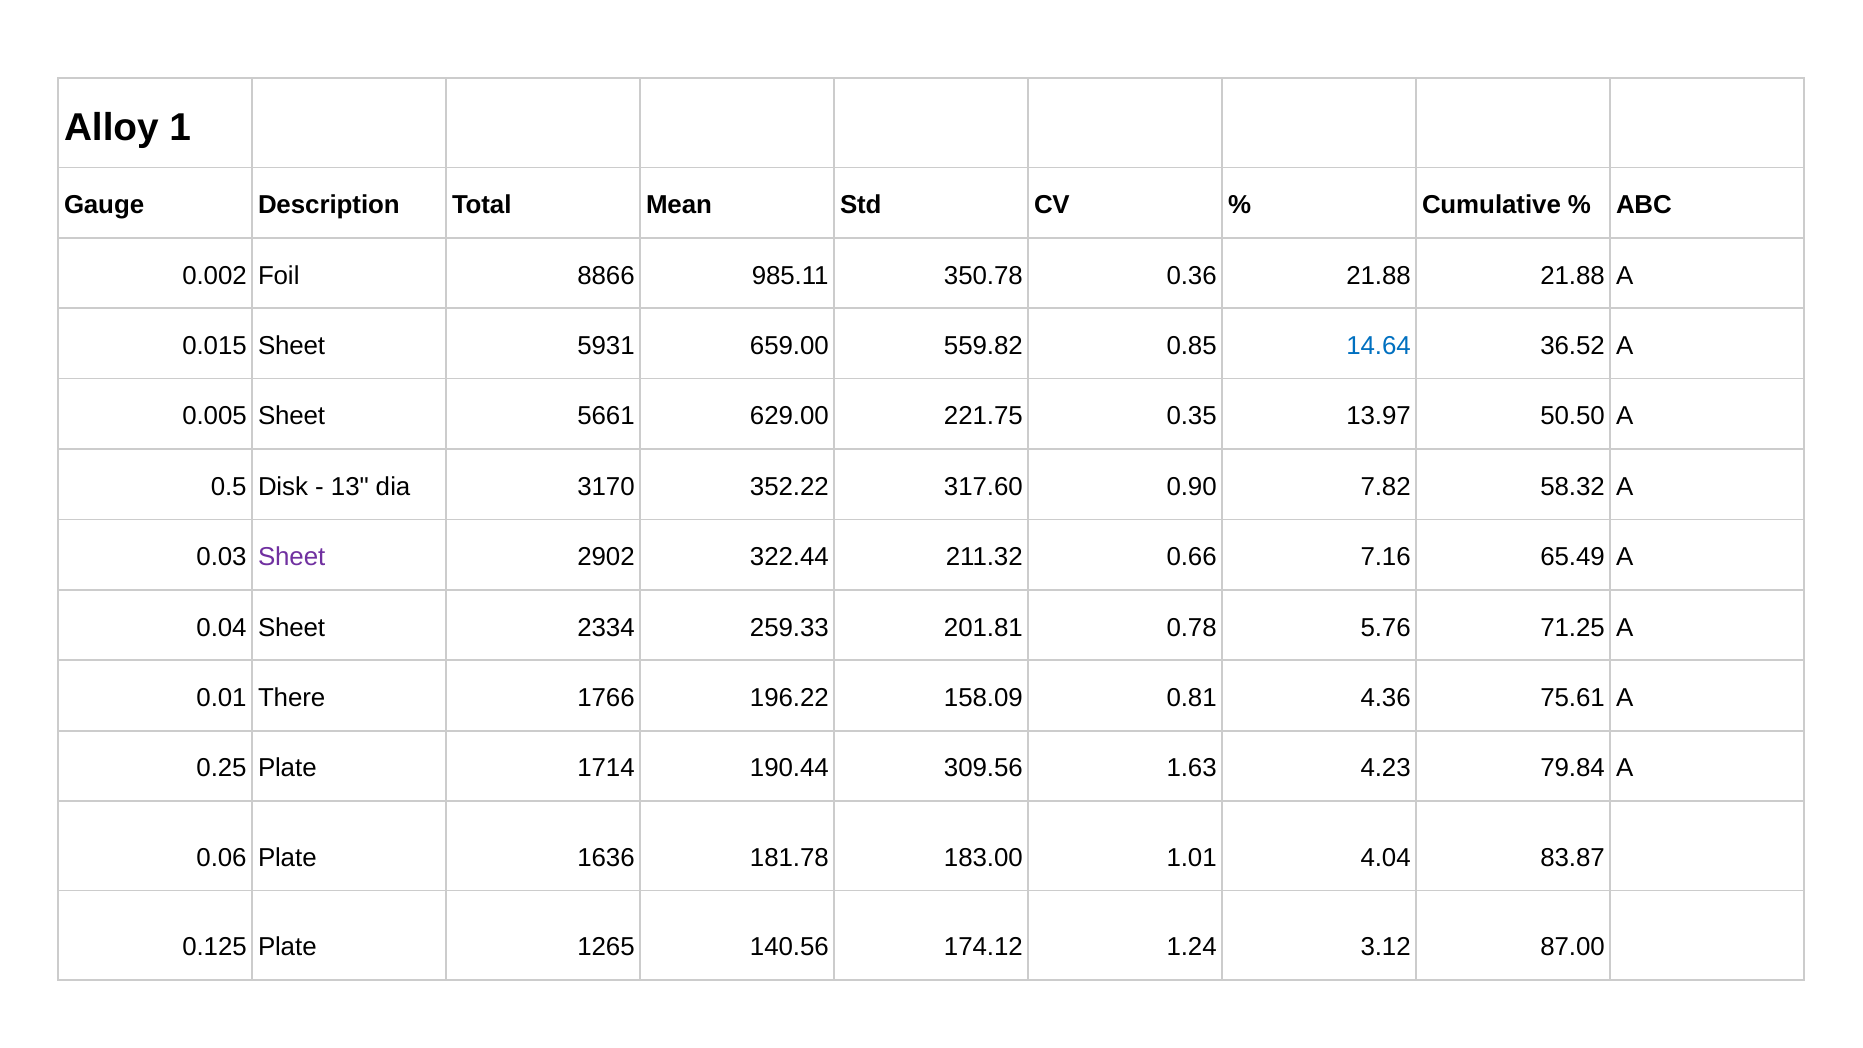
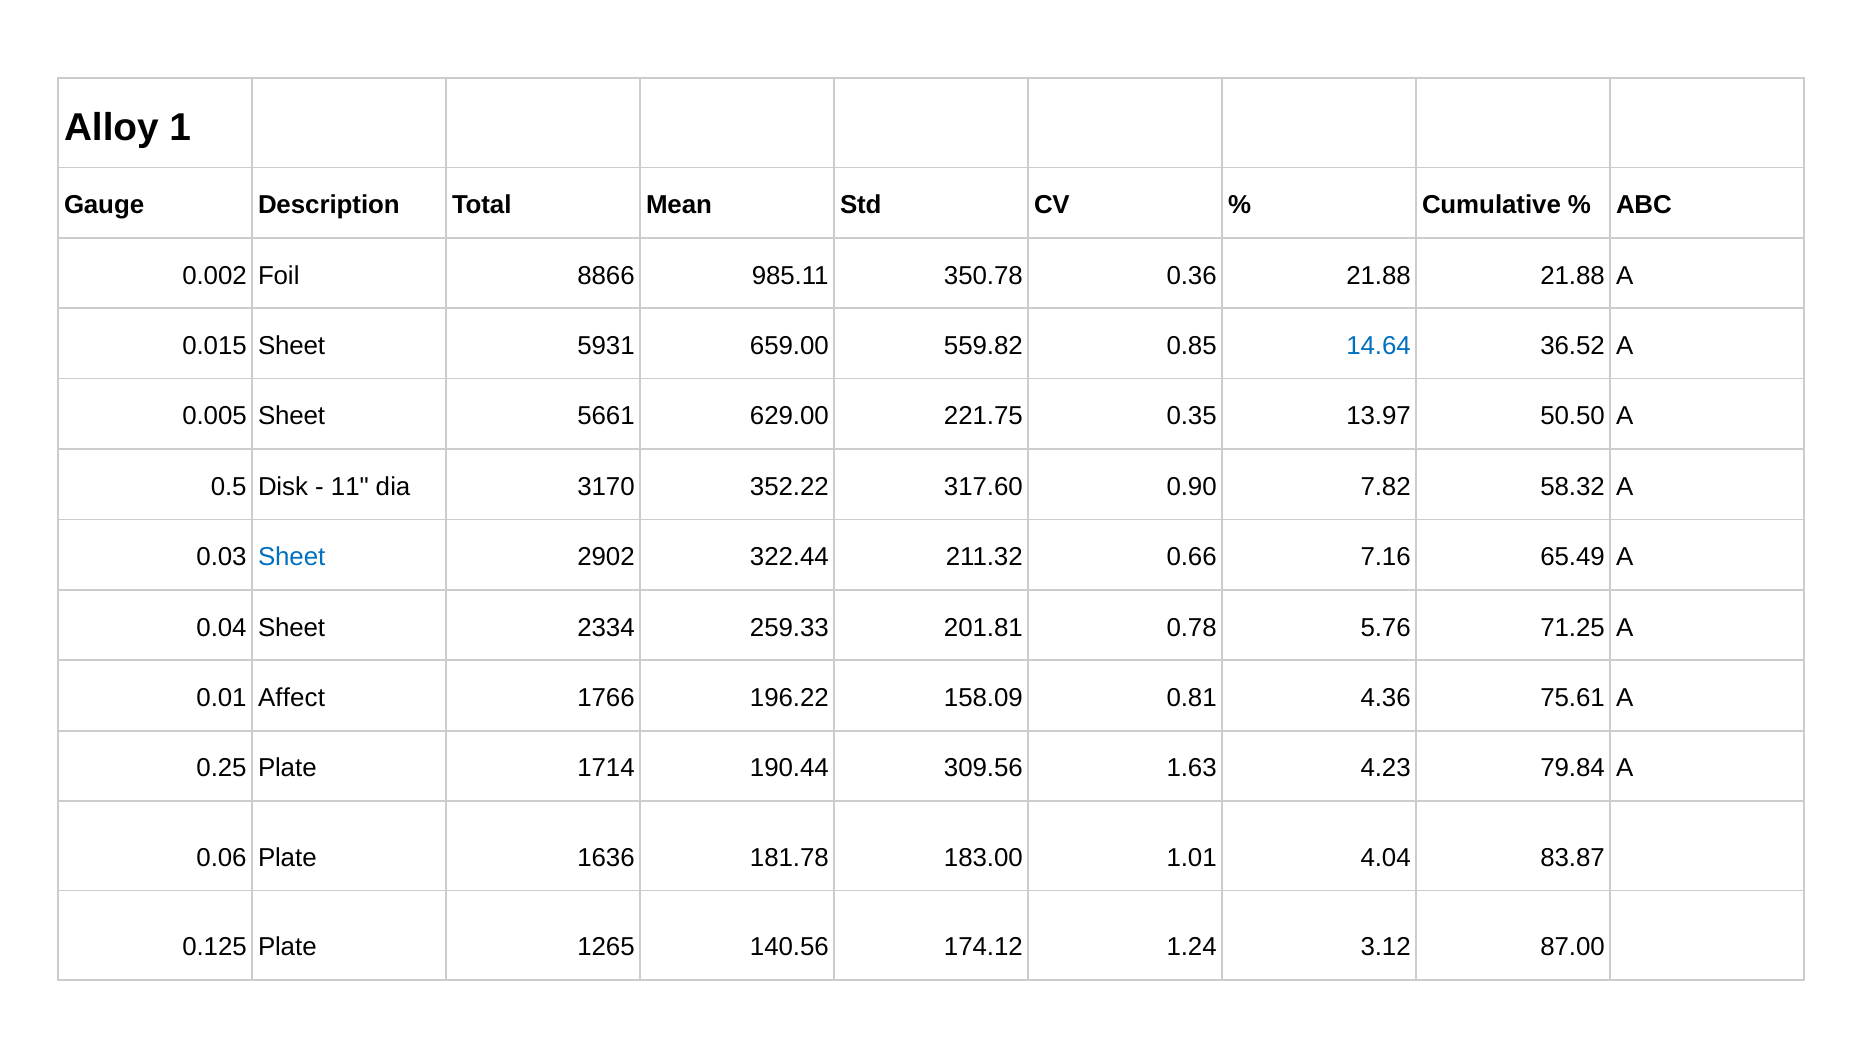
13: 13 -> 11
Sheet at (292, 557) colour: purple -> blue
There: There -> Affect
